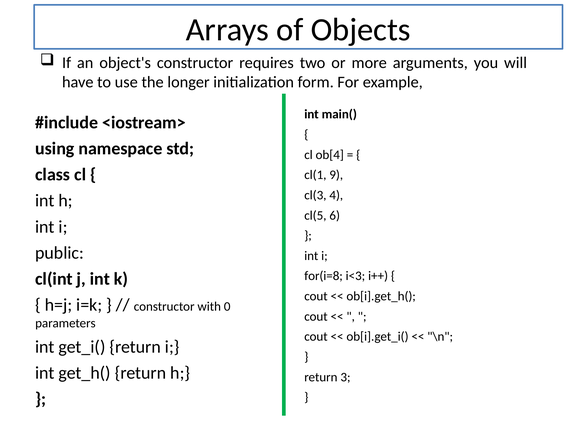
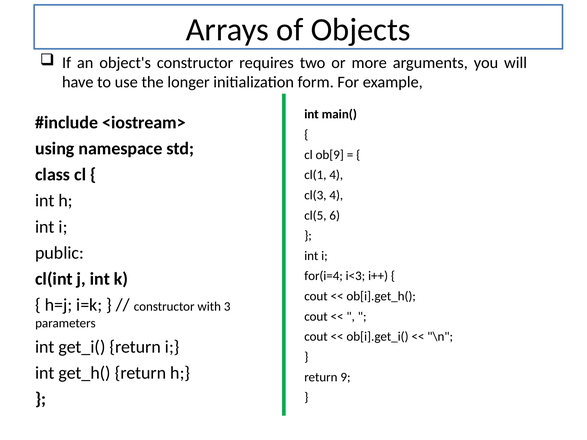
ob[4: ob[4 -> ob[9
cl(1 9: 9 -> 4
for(i=8: for(i=8 -> for(i=4
0: 0 -> 3
3: 3 -> 9
